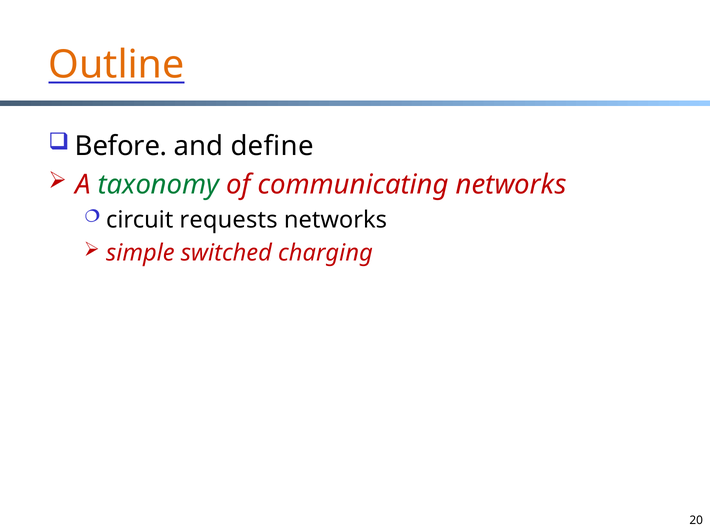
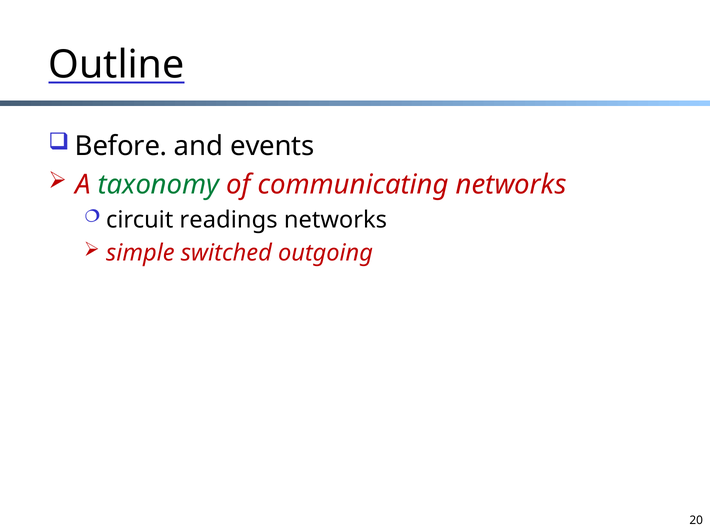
Outline colour: orange -> black
define: define -> events
requests: requests -> readings
charging: charging -> outgoing
